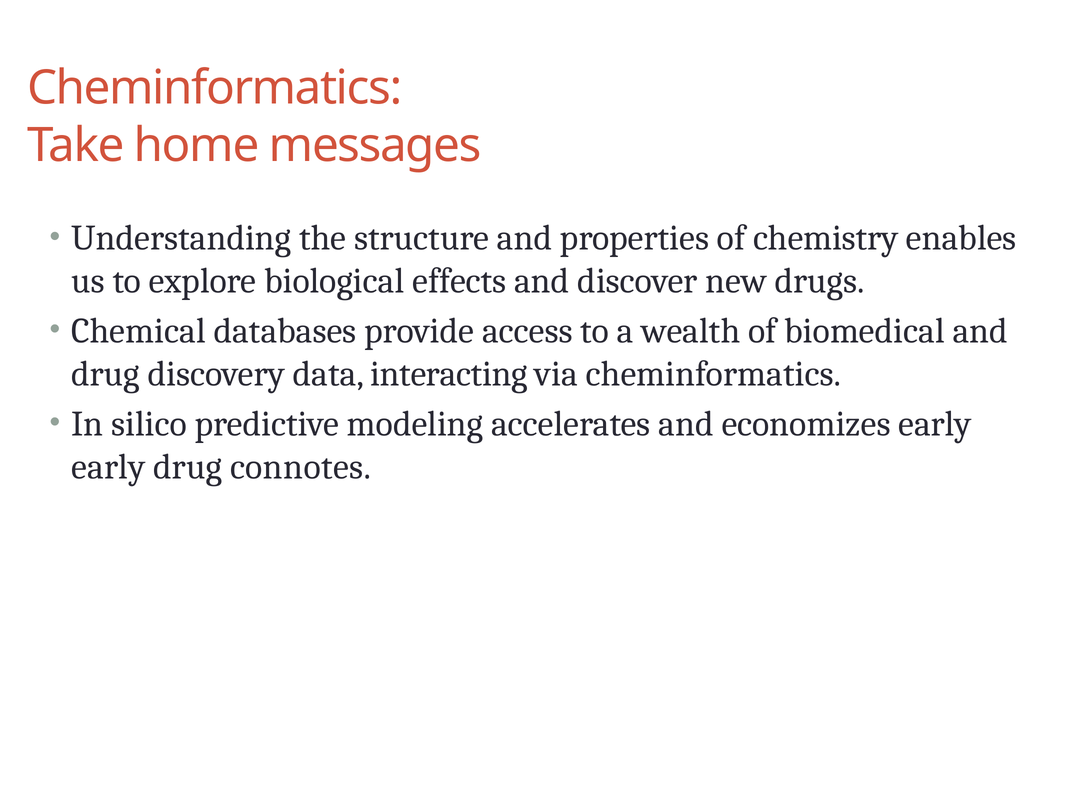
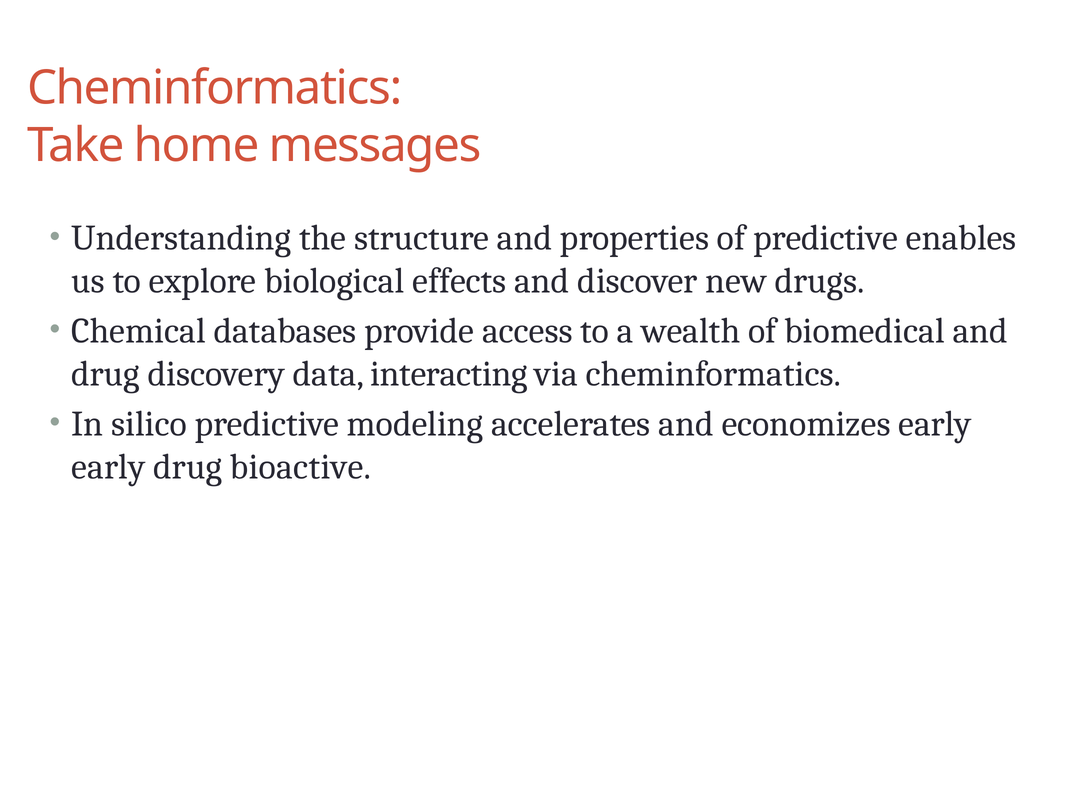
of chemistry: chemistry -> predictive
connotes: connotes -> bioactive
